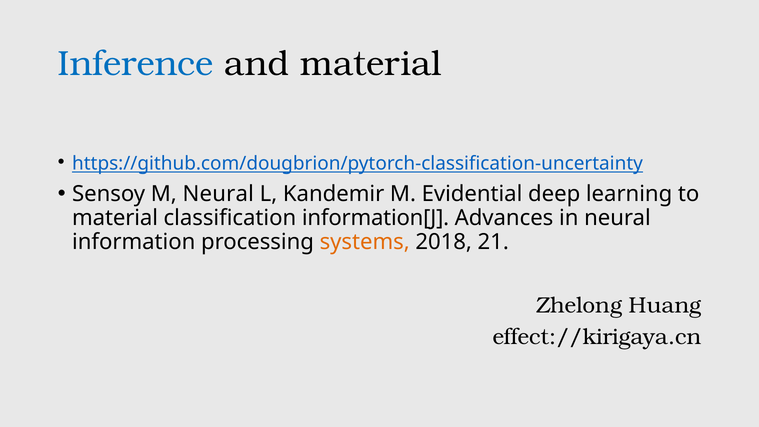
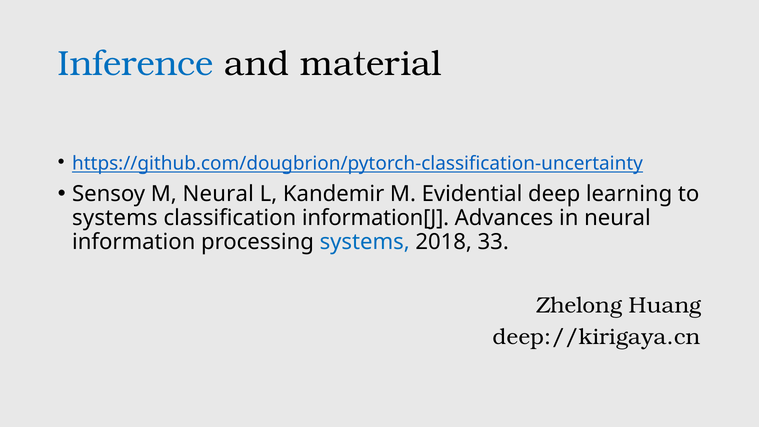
material at (115, 218): material -> systems
systems at (365, 242) colour: orange -> blue
21: 21 -> 33
effect://kirigaya.cn: effect://kirigaya.cn -> deep://kirigaya.cn
